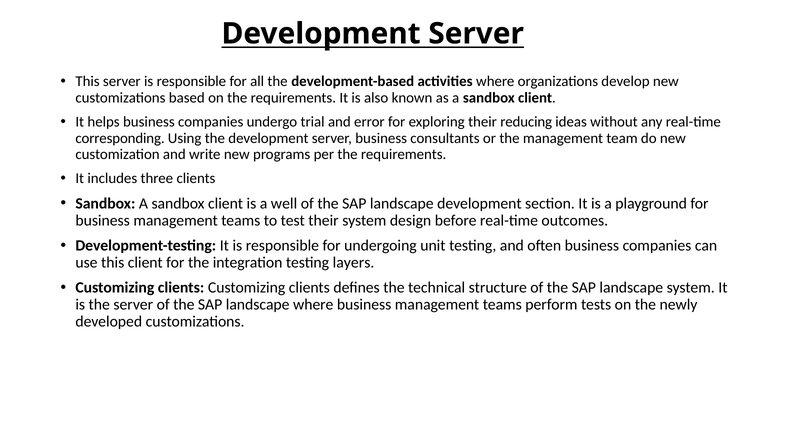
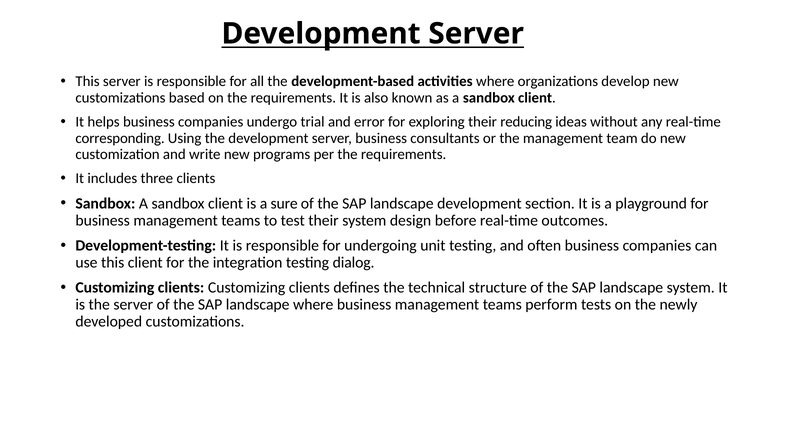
well: well -> sure
layers: layers -> dialog
